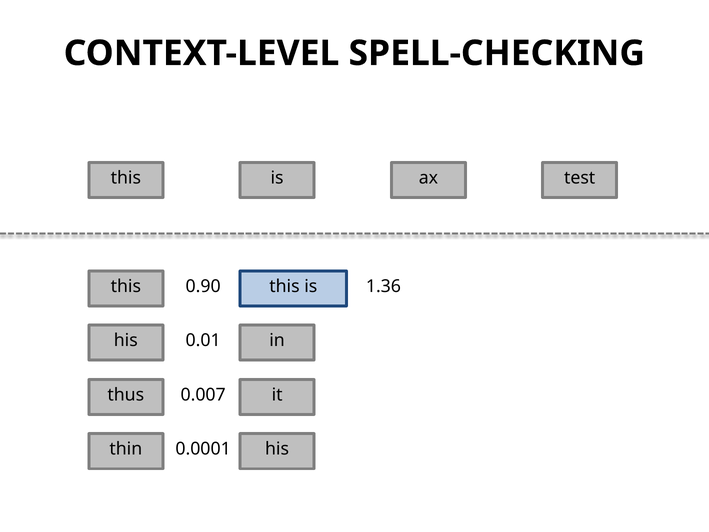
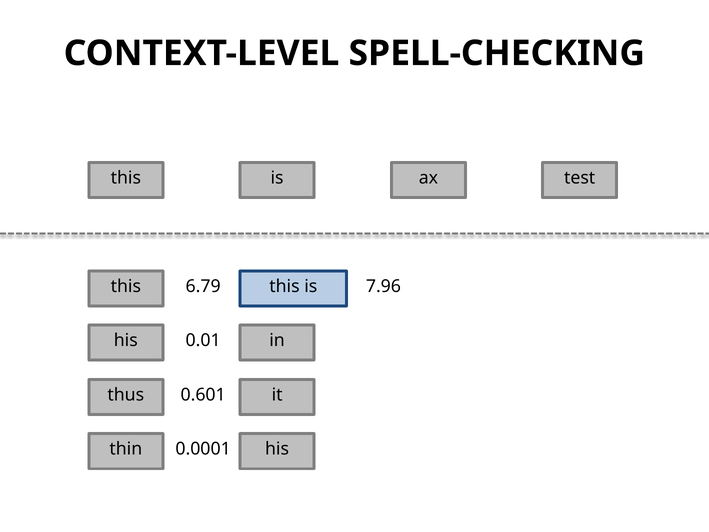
0.90: 0.90 -> 6.79
1.36: 1.36 -> 7.96
0.007: 0.007 -> 0.601
